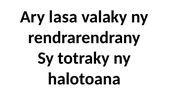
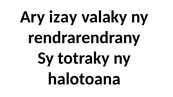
lasa: lasa -> izay
